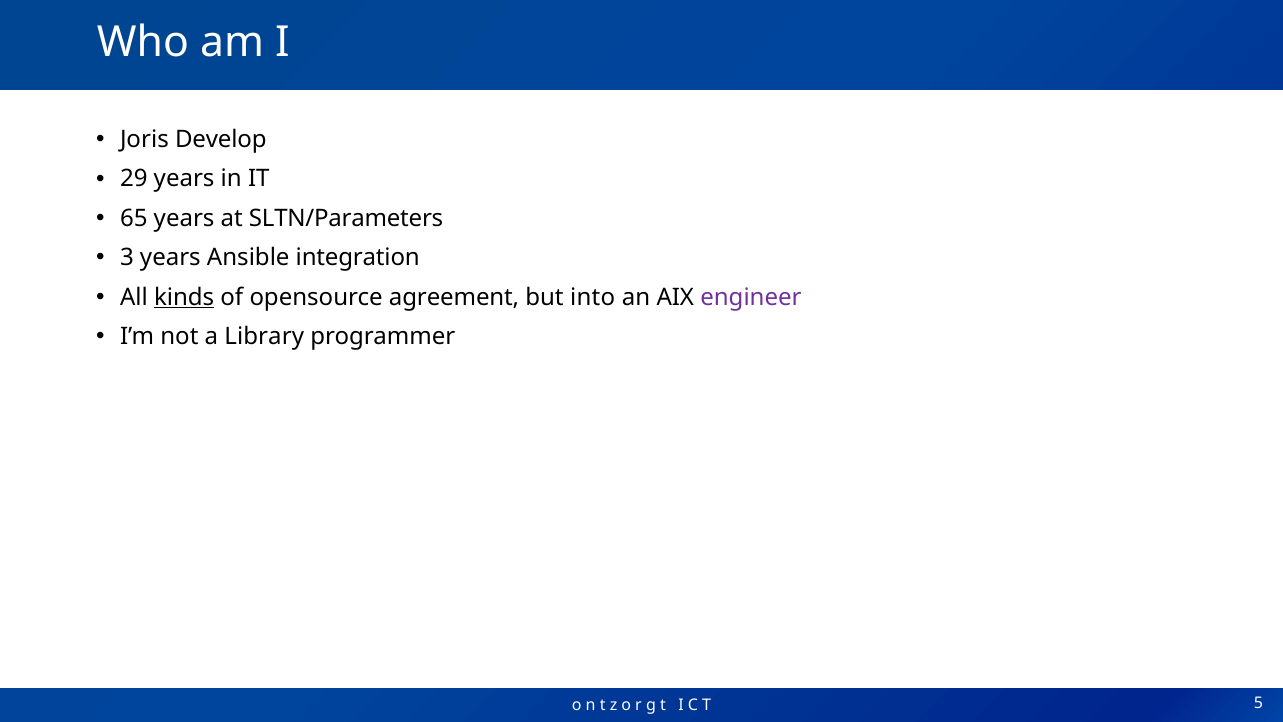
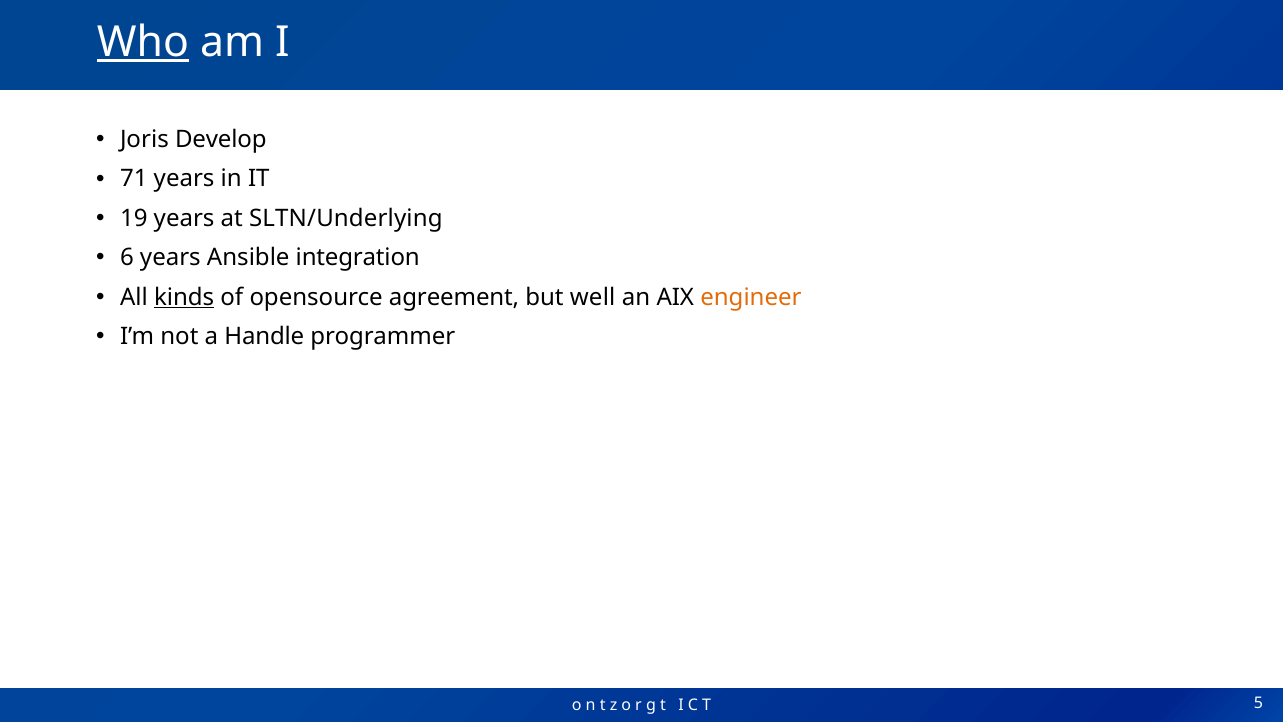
Who underline: none -> present
29: 29 -> 71
65: 65 -> 19
SLTN/Parameters: SLTN/Parameters -> SLTN/Underlying
3: 3 -> 6
into: into -> well
engineer colour: purple -> orange
Library: Library -> Handle
